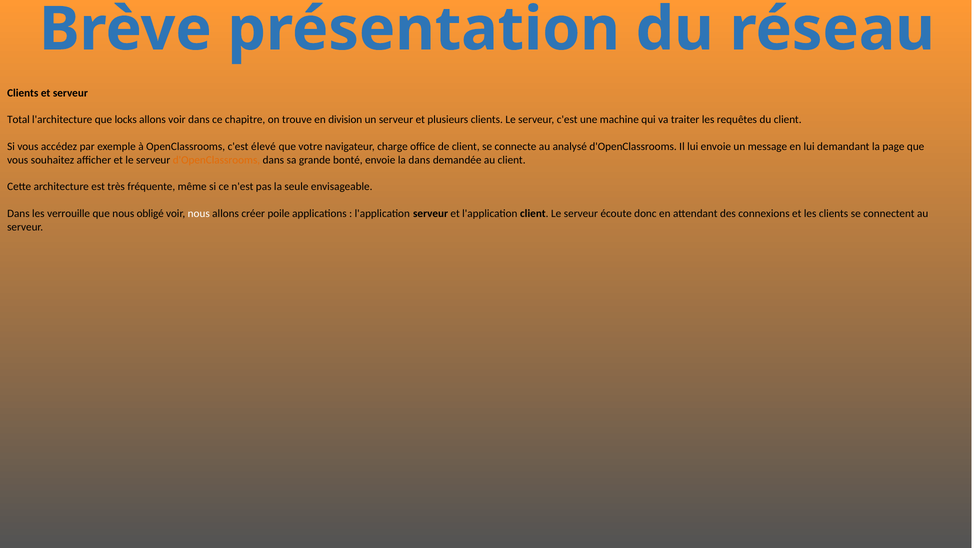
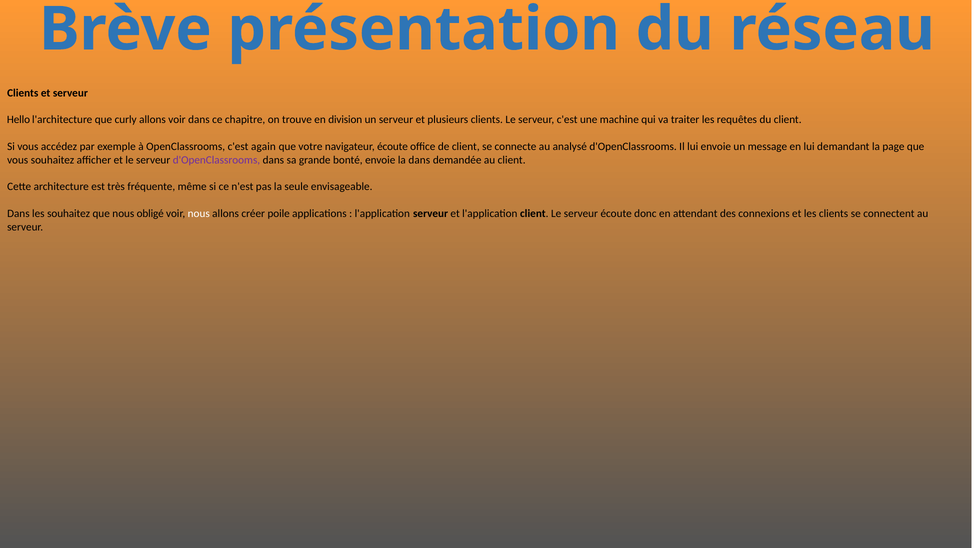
Total: Total -> Hello
locks: locks -> curly
élevé: élevé -> again
navigateur charge: charge -> écoute
d'OpenClassrooms at (217, 160) colour: orange -> purple
les verrouille: verrouille -> souhaitez
